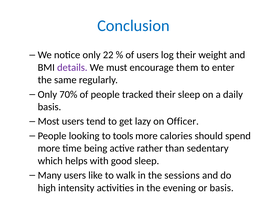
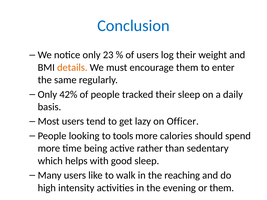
22: 22 -> 23
details colour: purple -> orange
70%: 70% -> 42%
sessions: sessions -> reaching
or basis: basis -> them
